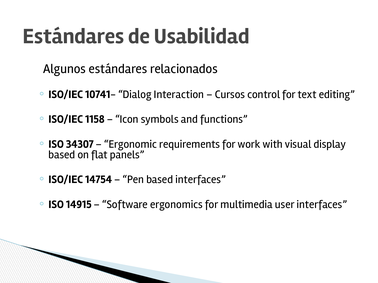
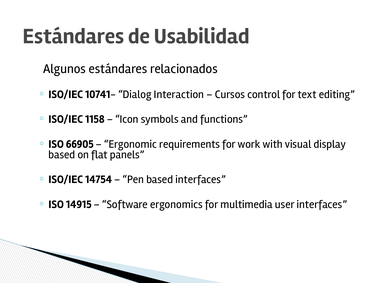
34307: 34307 -> 66905
